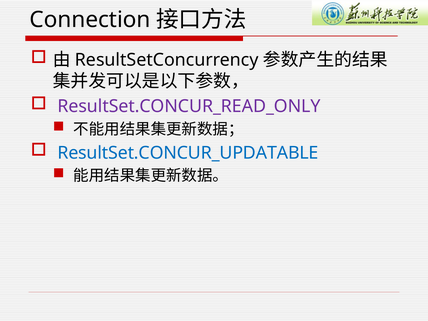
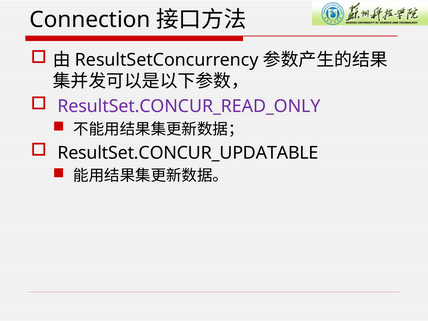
ResultSet.CONCUR_UPDATABLE colour: blue -> black
